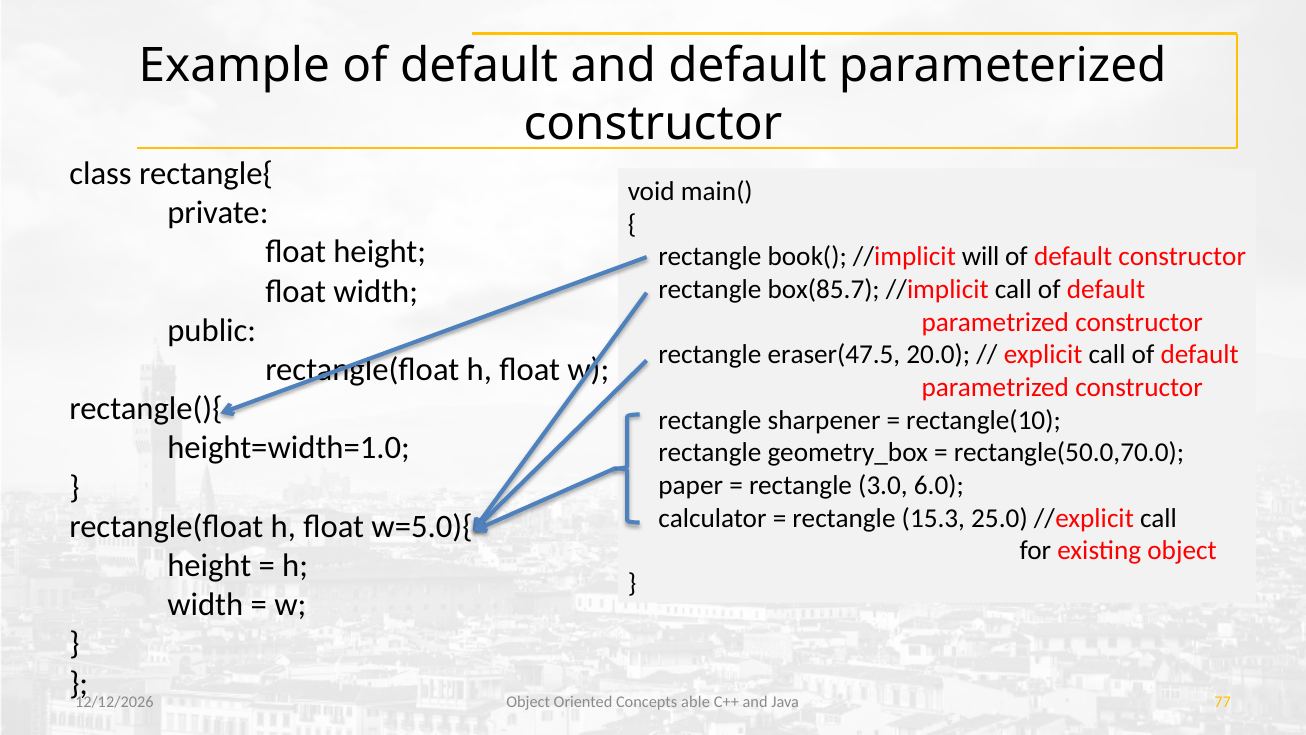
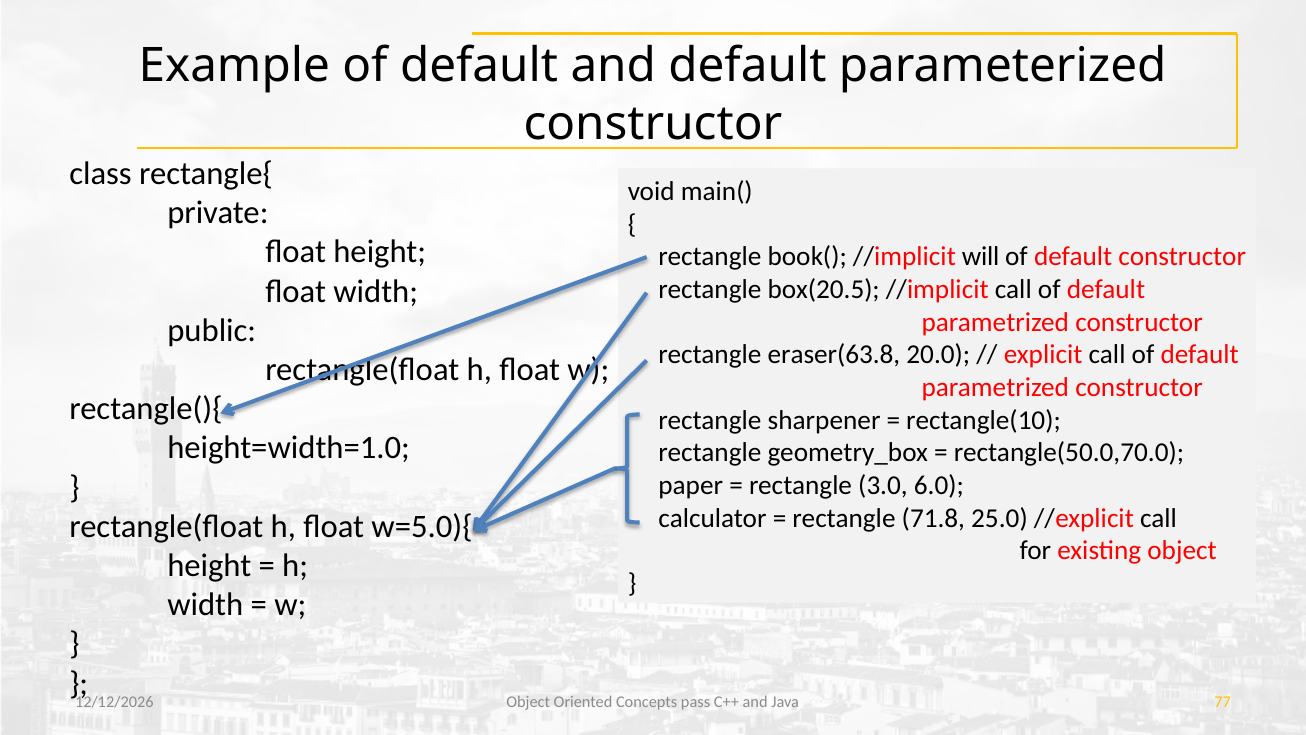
box(85.7: box(85.7 -> box(20.5
eraser(47.5: eraser(47.5 -> eraser(63.8
15.3: 15.3 -> 71.8
able: able -> pass
